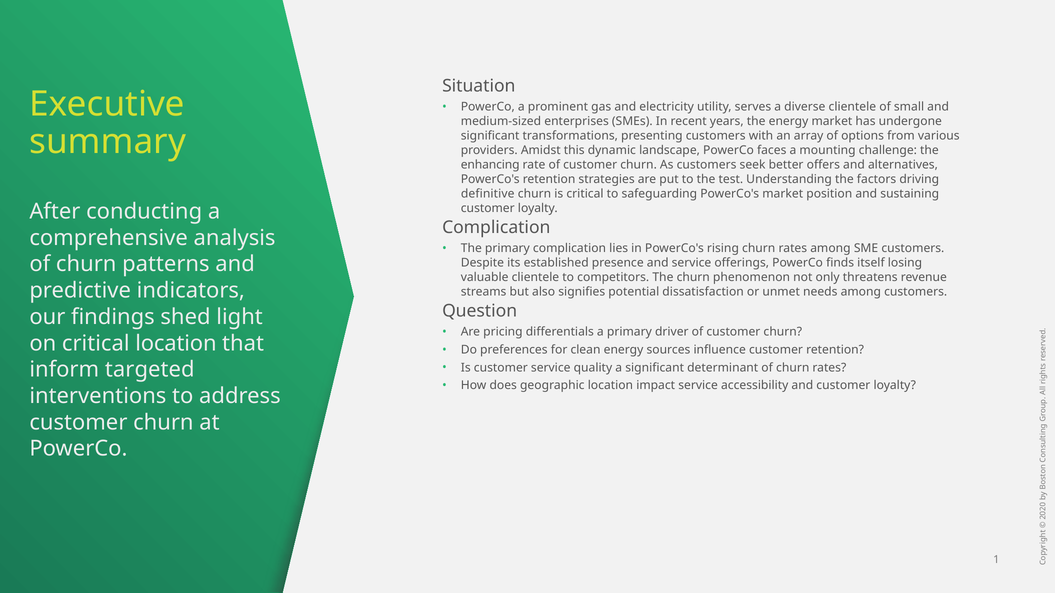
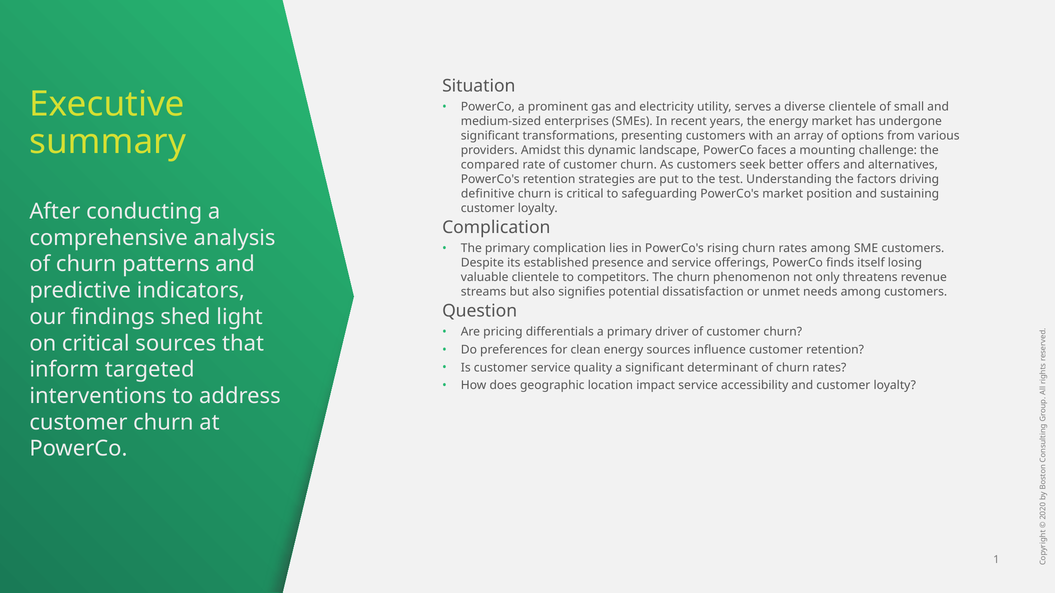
enhancing: enhancing -> compared
critical location: location -> sources
